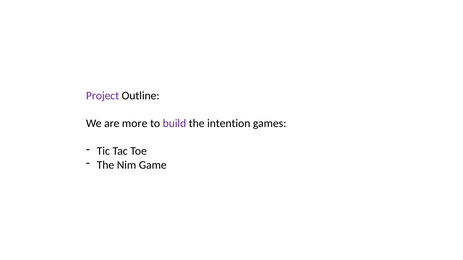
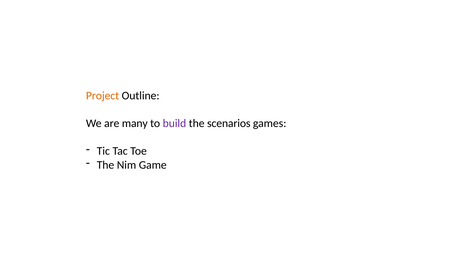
Project colour: purple -> orange
more: more -> many
intention: intention -> scenarios
